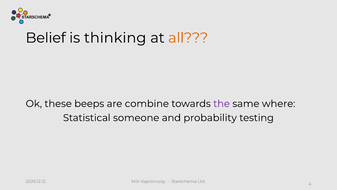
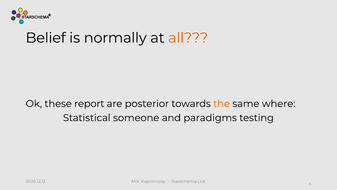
thinking: thinking -> normally
beeps: beeps -> report
combine: combine -> posterior
the colour: purple -> orange
probability: probability -> paradigms
